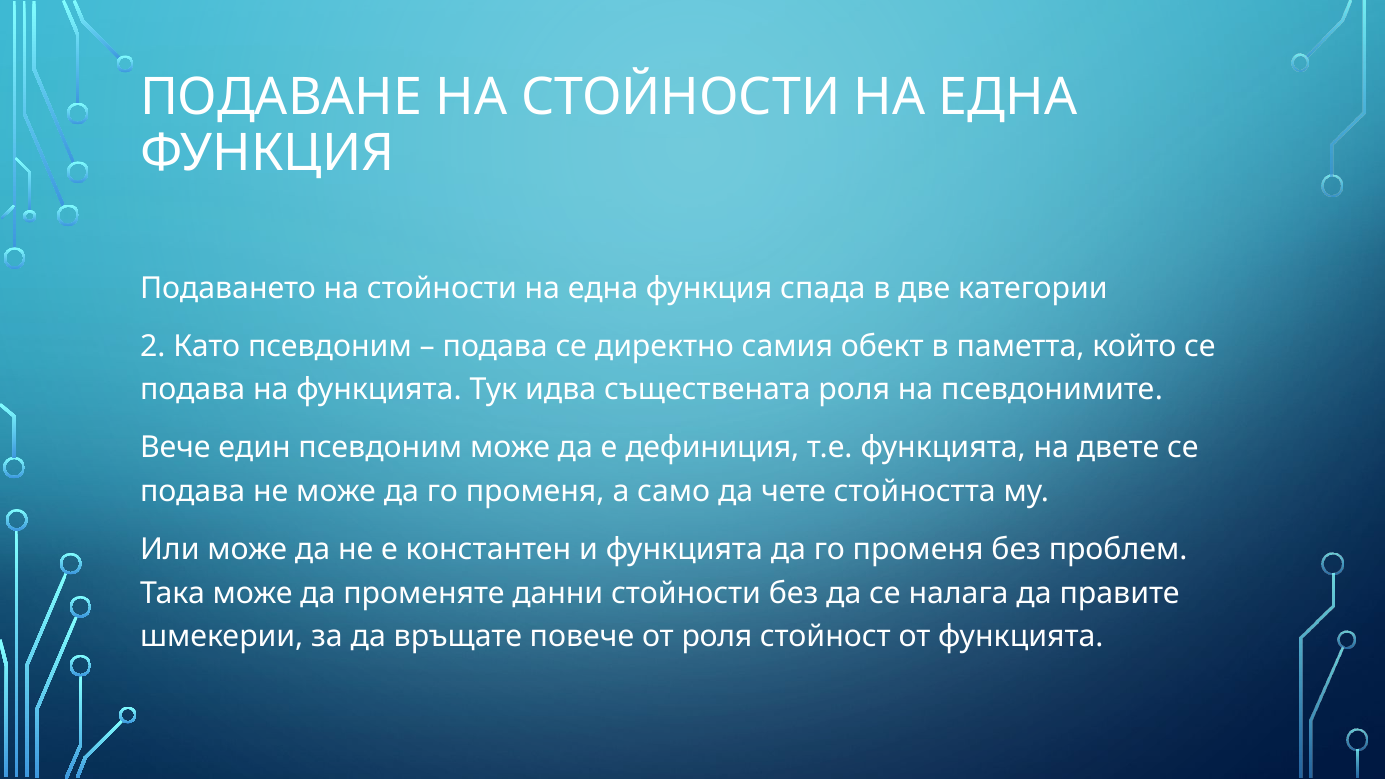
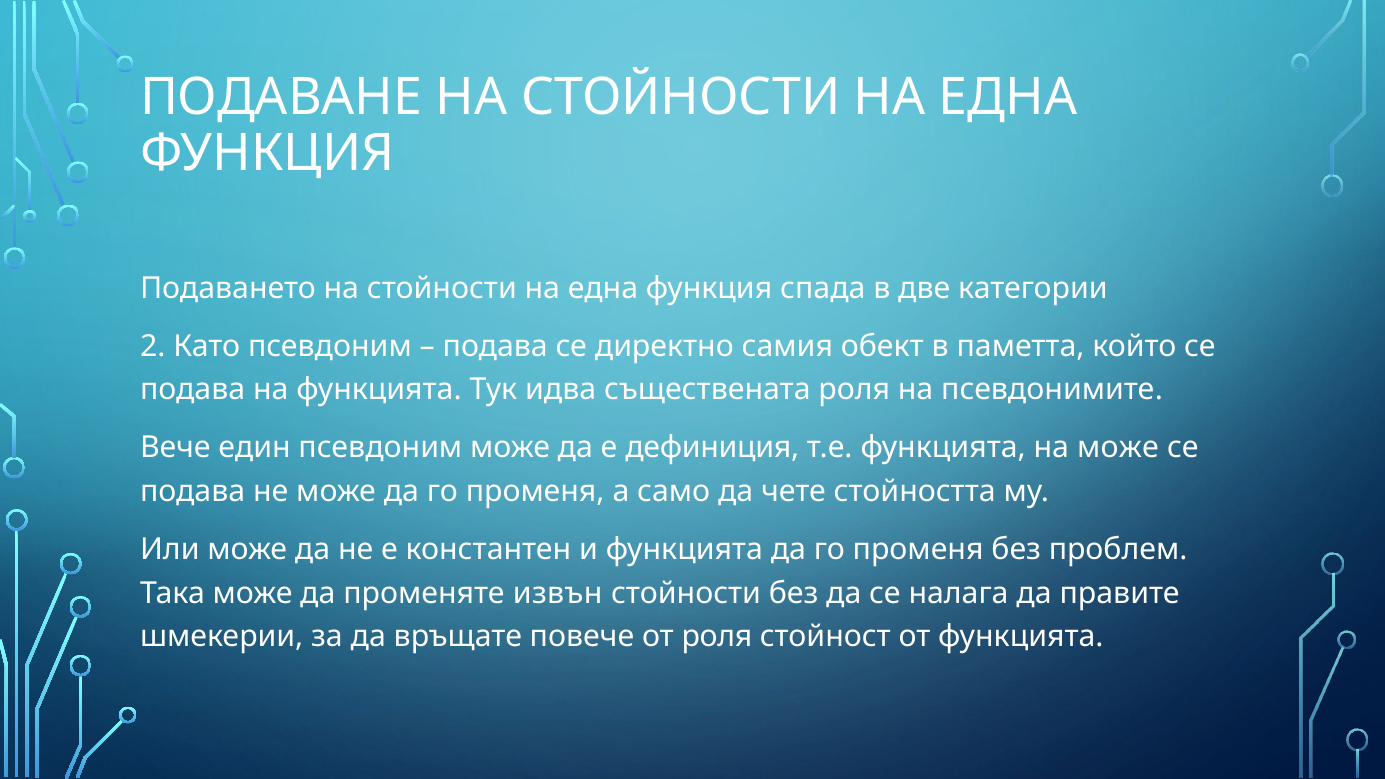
на двете: двете -> може
данни: данни -> извън
